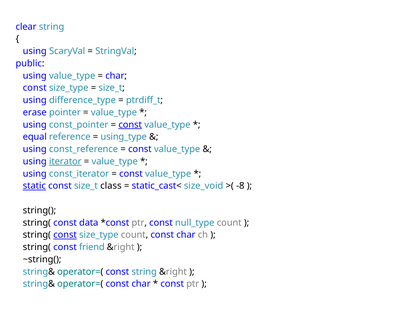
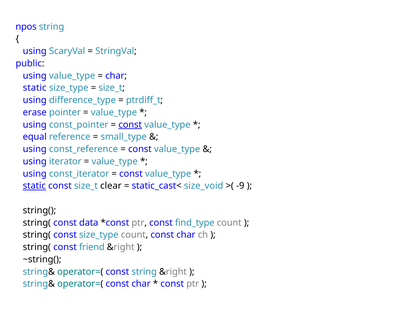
clear: clear -> npos
const at (35, 88): const -> static
using_type: using_type -> small_type
iterator underline: present -> none
class: class -> clear
-8: -8 -> -9
null_type: null_type -> find_type
const at (65, 236) underline: present -> none
